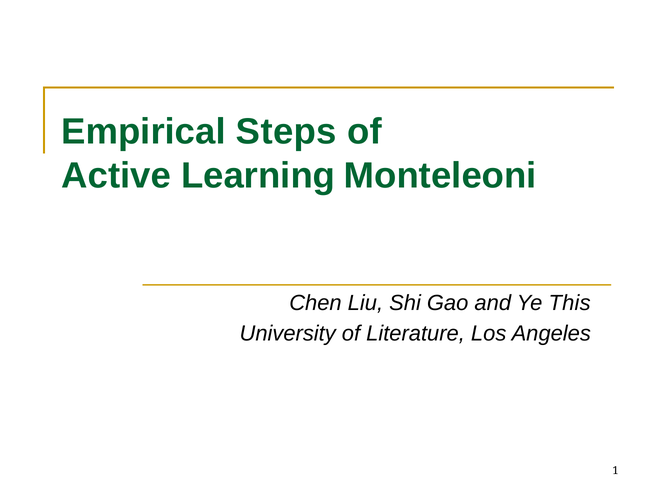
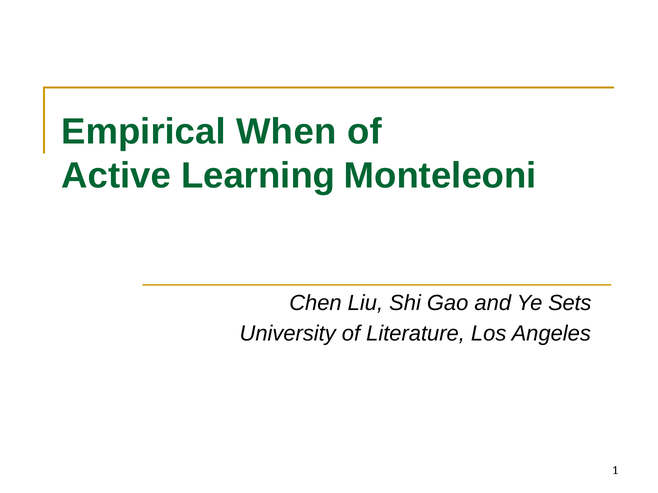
Steps: Steps -> When
This: This -> Sets
